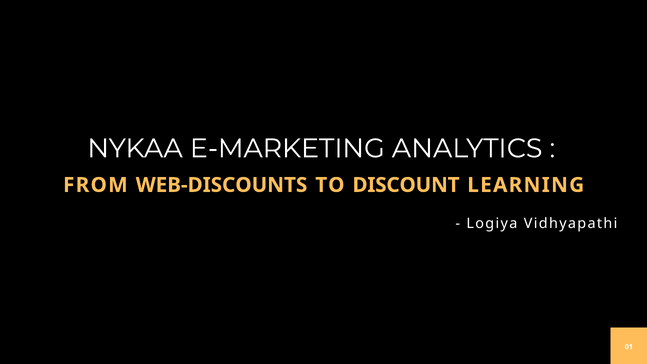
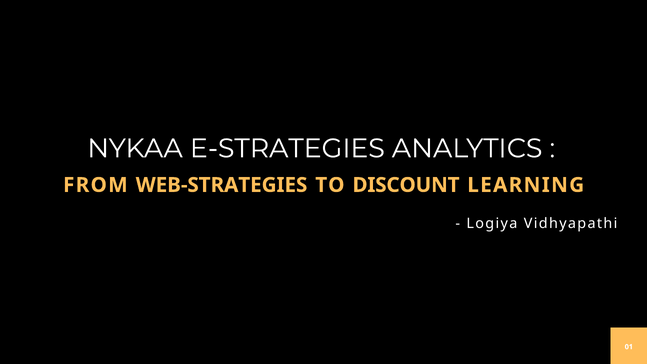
E-MARKETING: E-MARKETING -> E-STRATEGIES
WEB-DISCOUNTS: WEB-DISCOUNTS -> WEB-STRATEGIES
